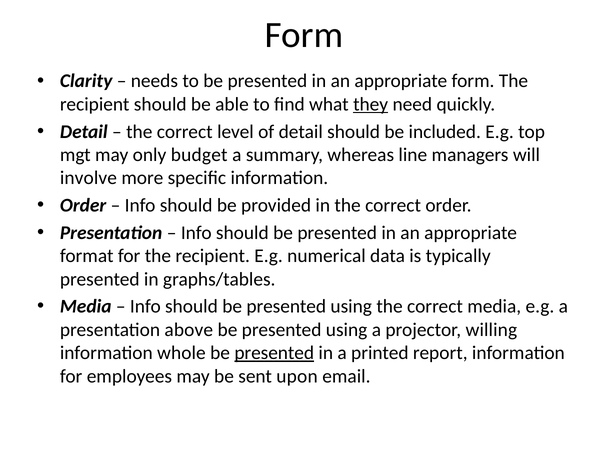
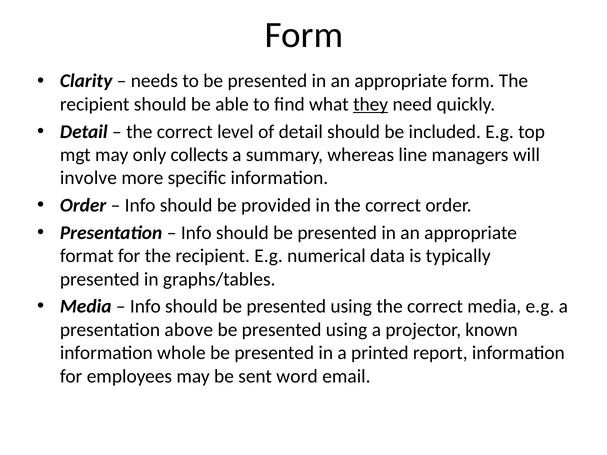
budget: budget -> collects
willing: willing -> known
presented at (274, 353) underline: present -> none
upon: upon -> word
